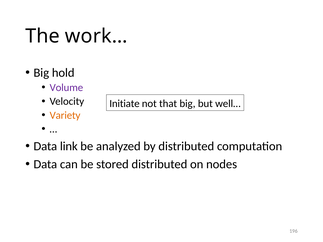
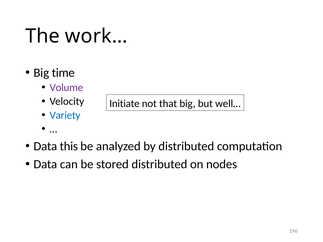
hold: hold -> time
Variety colour: orange -> blue
link: link -> this
